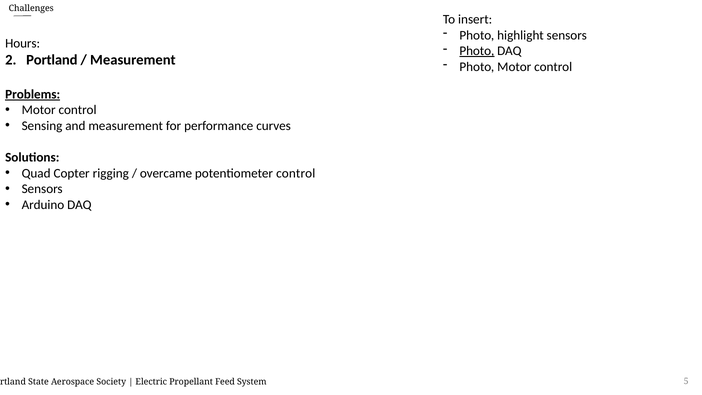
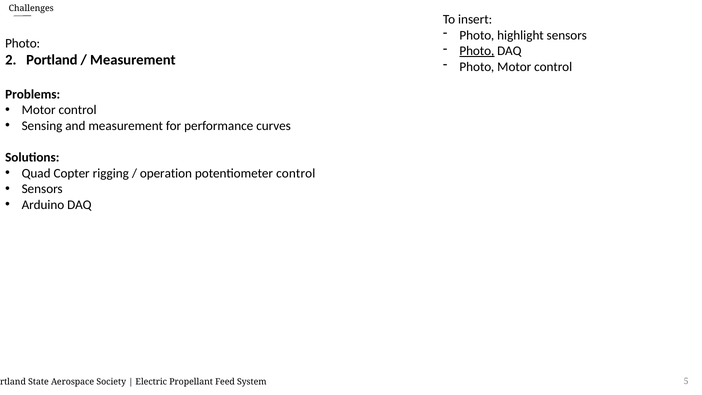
Hours at (23, 43): Hours -> Photo
Problems underline: present -> none
overcame: overcame -> operation
